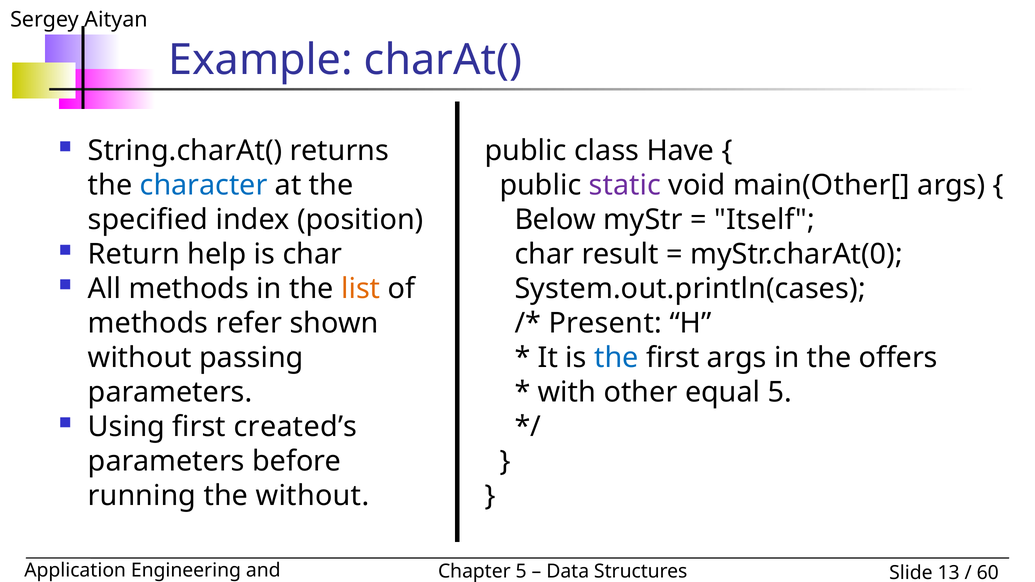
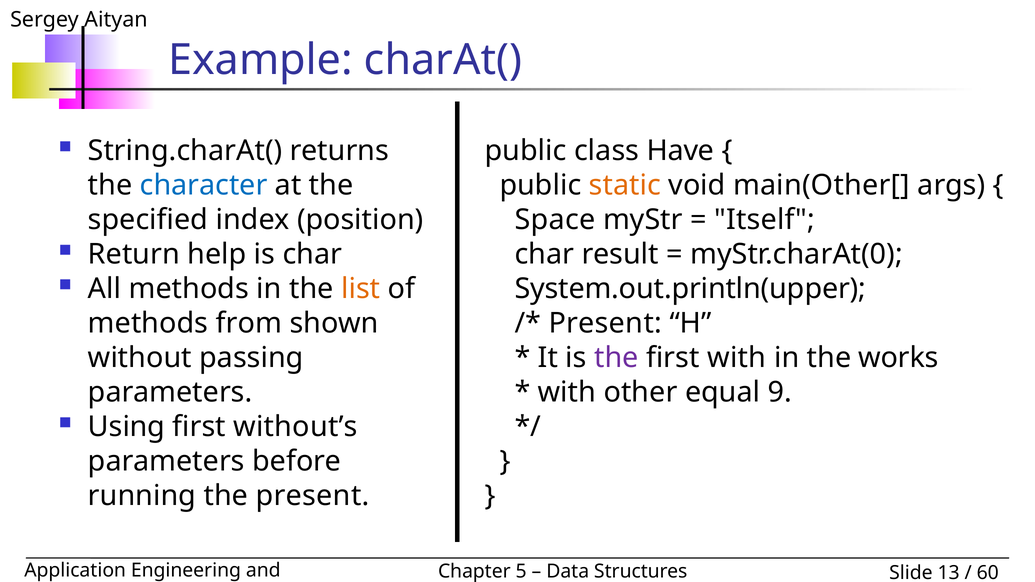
static colour: purple -> orange
Below: Below -> Space
System.out.println(cases: System.out.println(cases -> System.out.println(upper
refer: refer -> from
the at (616, 358) colour: blue -> purple
first args: args -> with
offers: offers -> works
equal 5: 5 -> 9
created’s: created’s -> without’s
the without: without -> present
